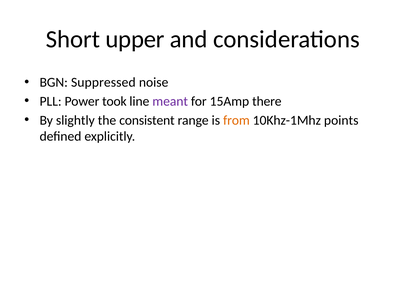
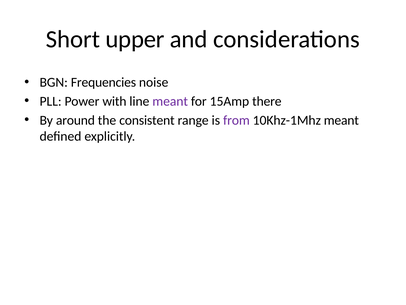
Suppressed: Suppressed -> Frequencies
took: took -> with
slightly: slightly -> around
from colour: orange -> purple
10Khz-1Mhz points: points -> meant
